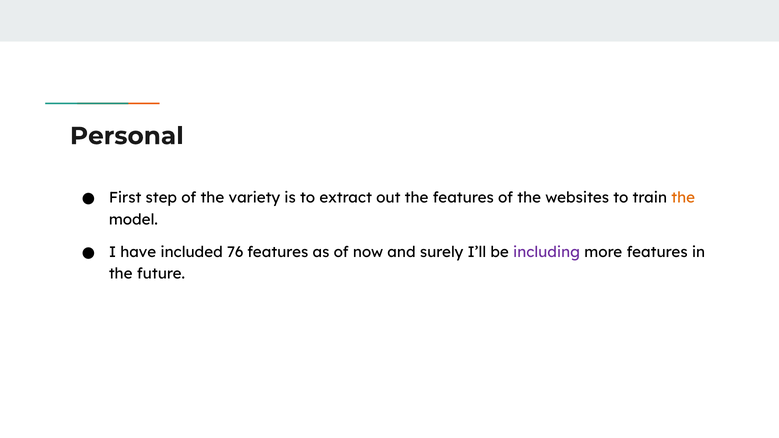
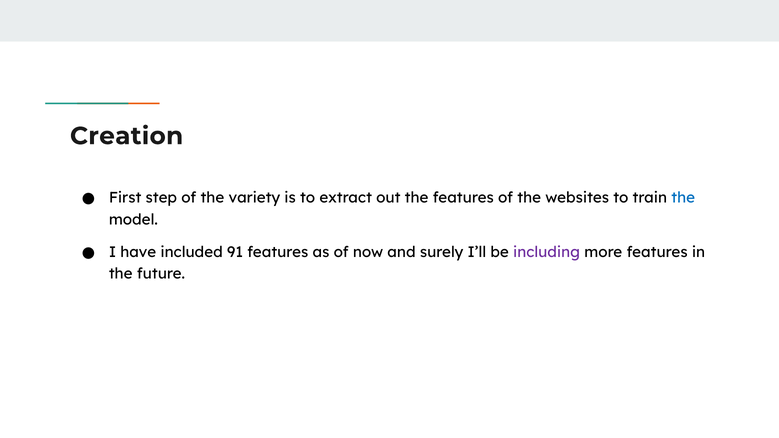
Personal: Personal -> Creation
the at (683, 198) colour: orange -> blue
76: 76 -> 91
